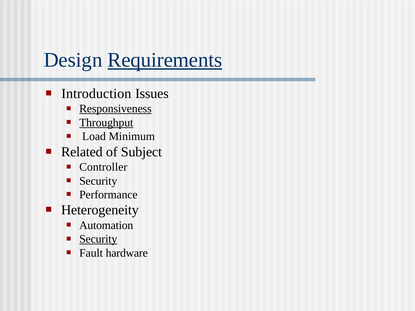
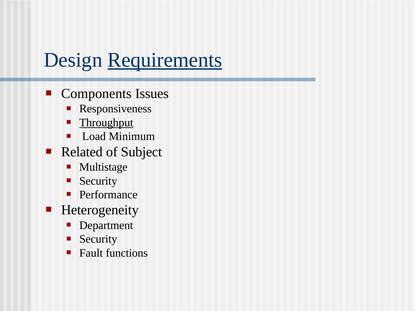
Introduction: Introduction -> Components
Responsiveness underline: present -> none
Controller: Controller -> Multistage
Automation: Automation -> Department
Security at (98, 239) underline: present -> none
hardware: hardware -> functions
